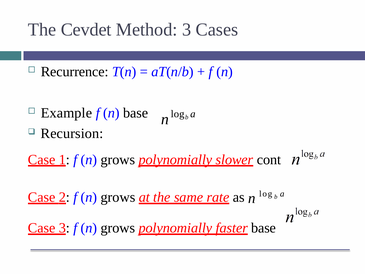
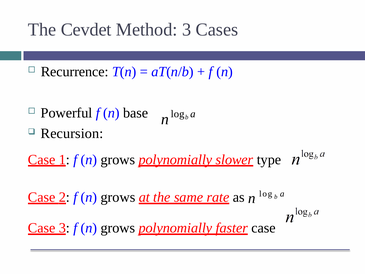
Example: Example -> Powerful
cont: cont -> type
base at (264, 228): base -> case
